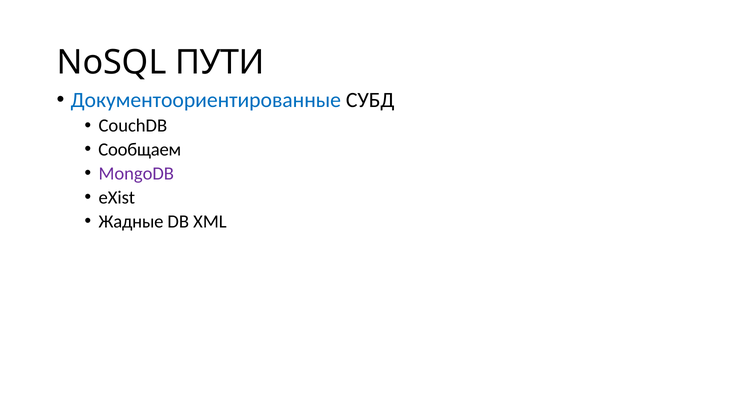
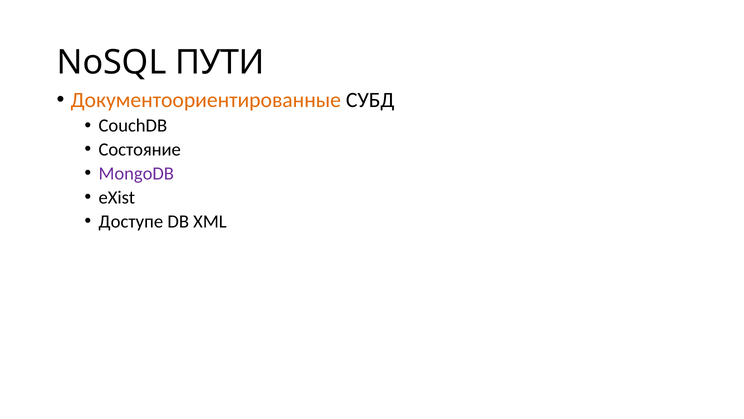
Документоориентированные colour: blue -> orange
Сообщаем: Сообщаем -> Состояние
Жадные: Жадные -> Доступе
